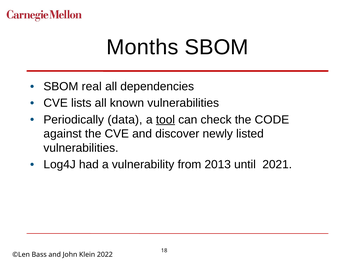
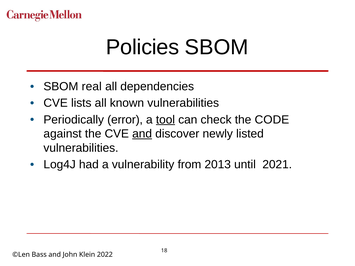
Months: Months -> Policies
data: data -> error
and at (142, 134) underline: none -> present
